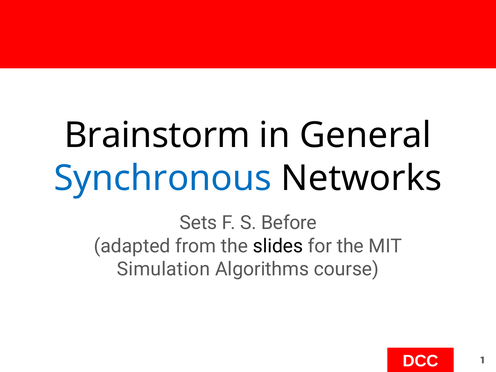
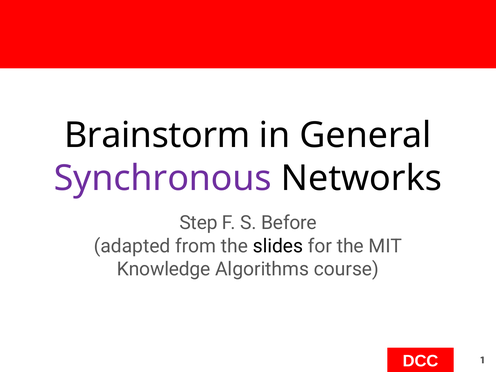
Synchronous colour: blue -> purple
Sets: Sets -> Step
Simulation: Simulation -> Knowledge
